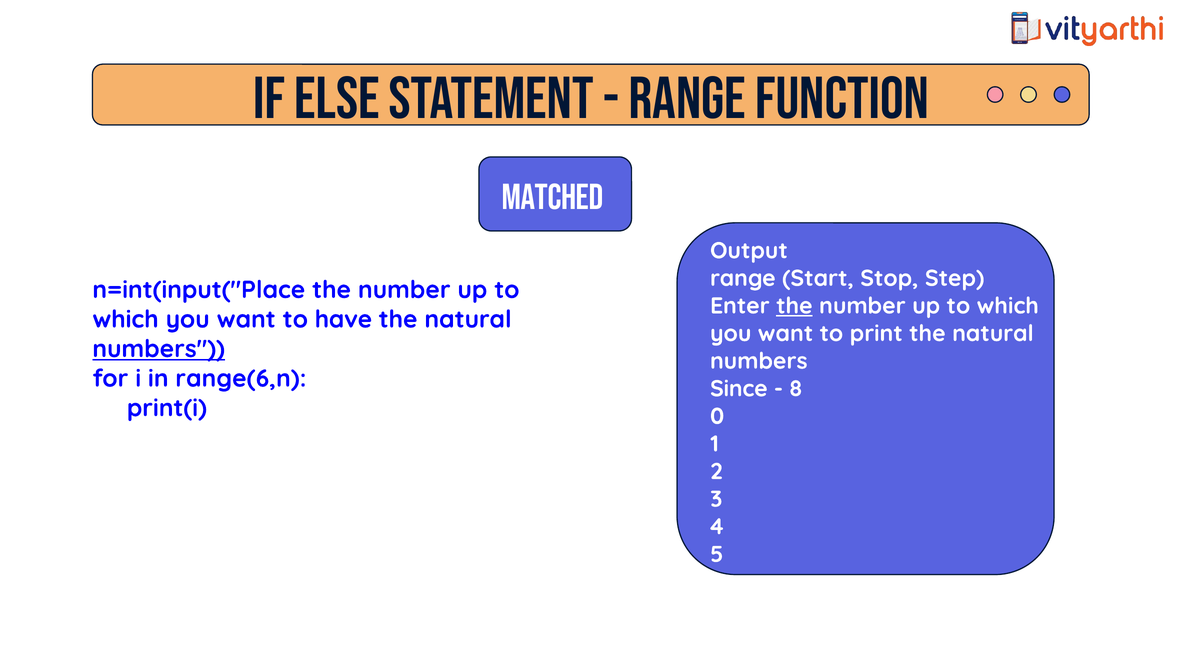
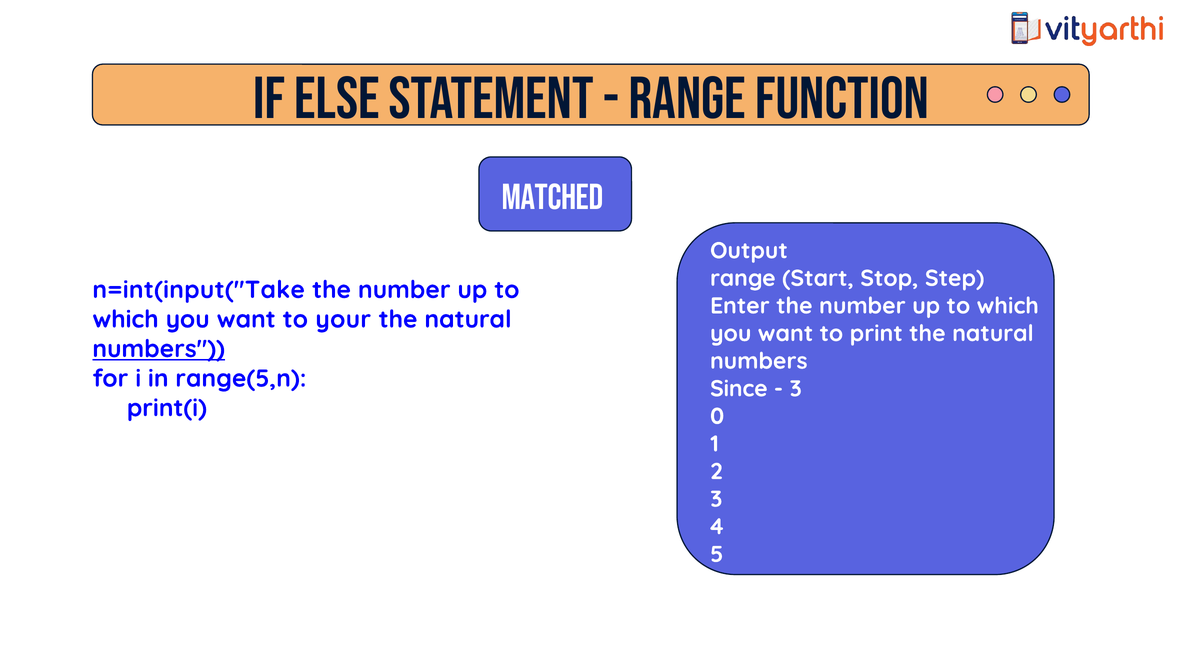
n=int(input("Place: n=int(input("Place -> n=int(input("Take
the at (794, 306) underline: present -> none
have: have -> your
range(6,n: range(6,n -> range(5,n
8 at (796, 389): 8 -> 3
